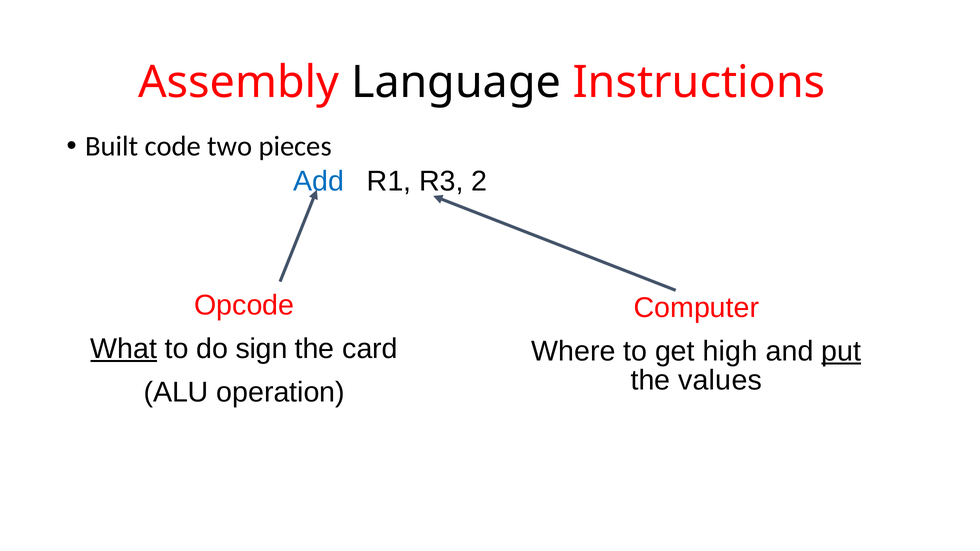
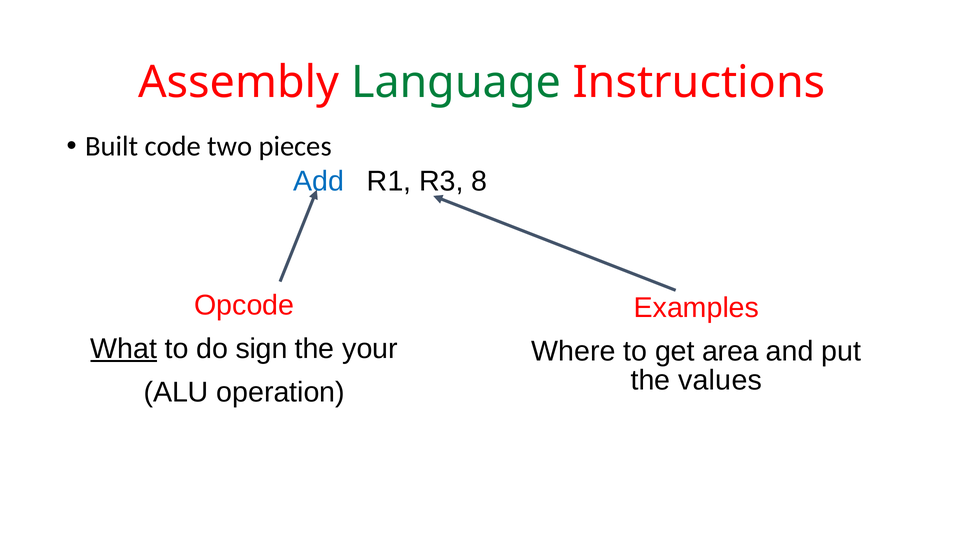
Language colour: black -> green
2: 2 -> 8
Computer: Computer -> Examples
card: card -> your
high: high -> area
put underline: present -> none
